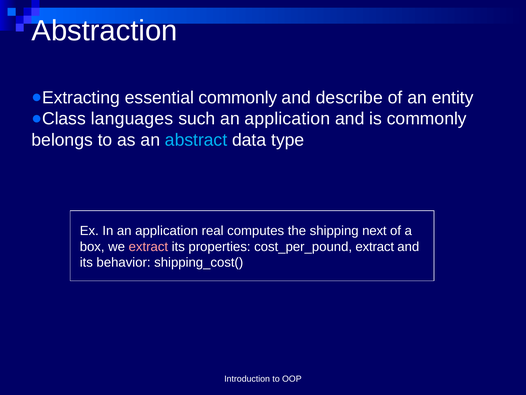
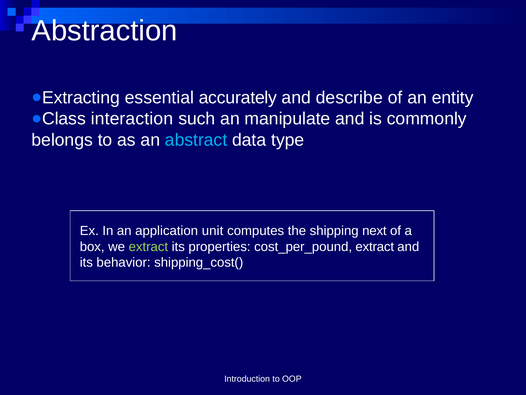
essential commonly: commonly -> accurately
languages: languages -> interaction
such an application: application -> manipulate
real: real -> unit
extract at (148, 246) colour: pink -> light green
